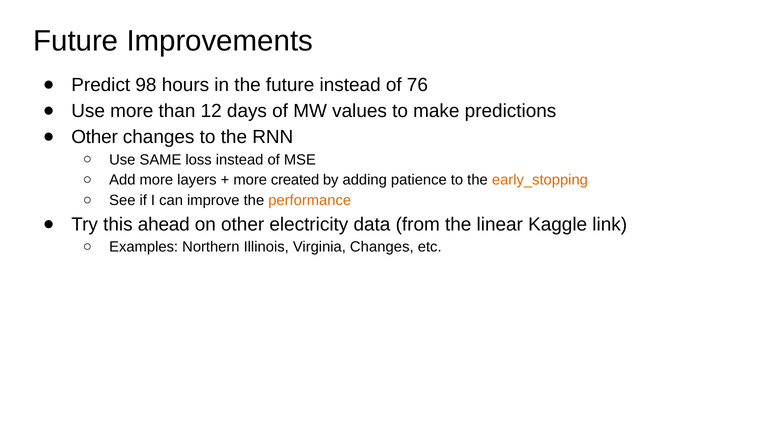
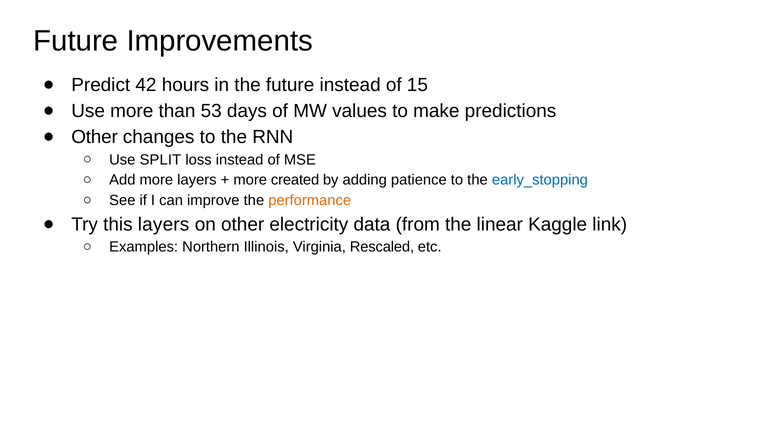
98: 98 -> 42
76: 76 -> 15
12: 12 -> 53
SAME: SAME -> SPLIT
early_stopping colour: orange -> blue
this ahead: ahead -> layers
Virginia Changes: Changes -> Rescaled
